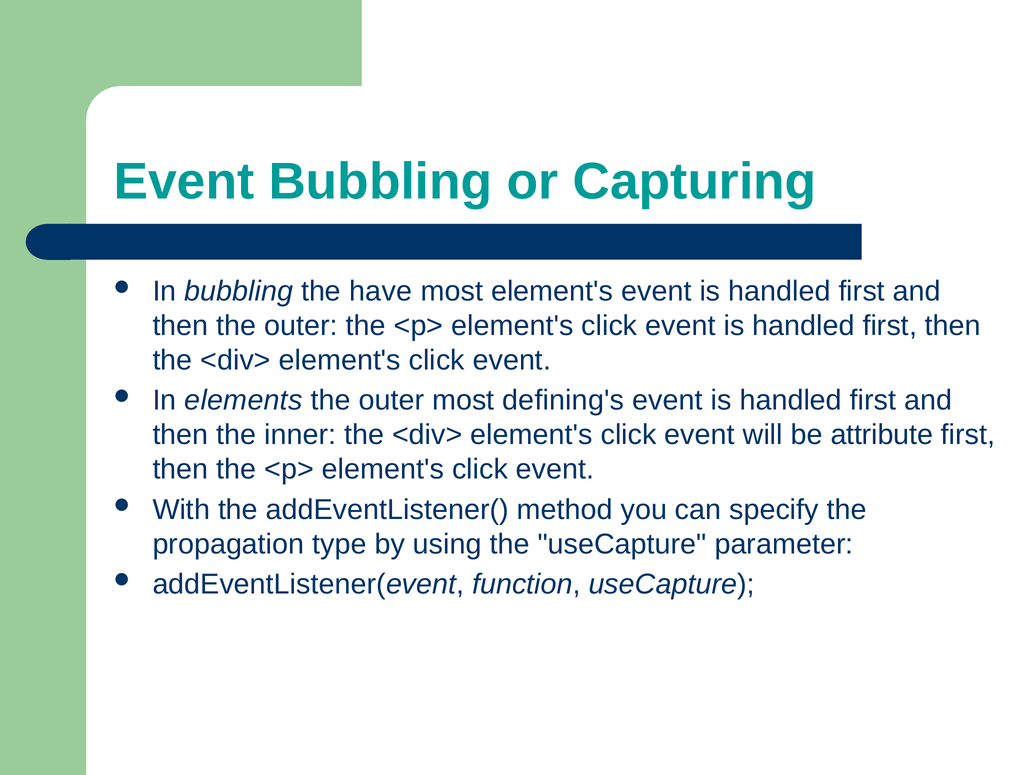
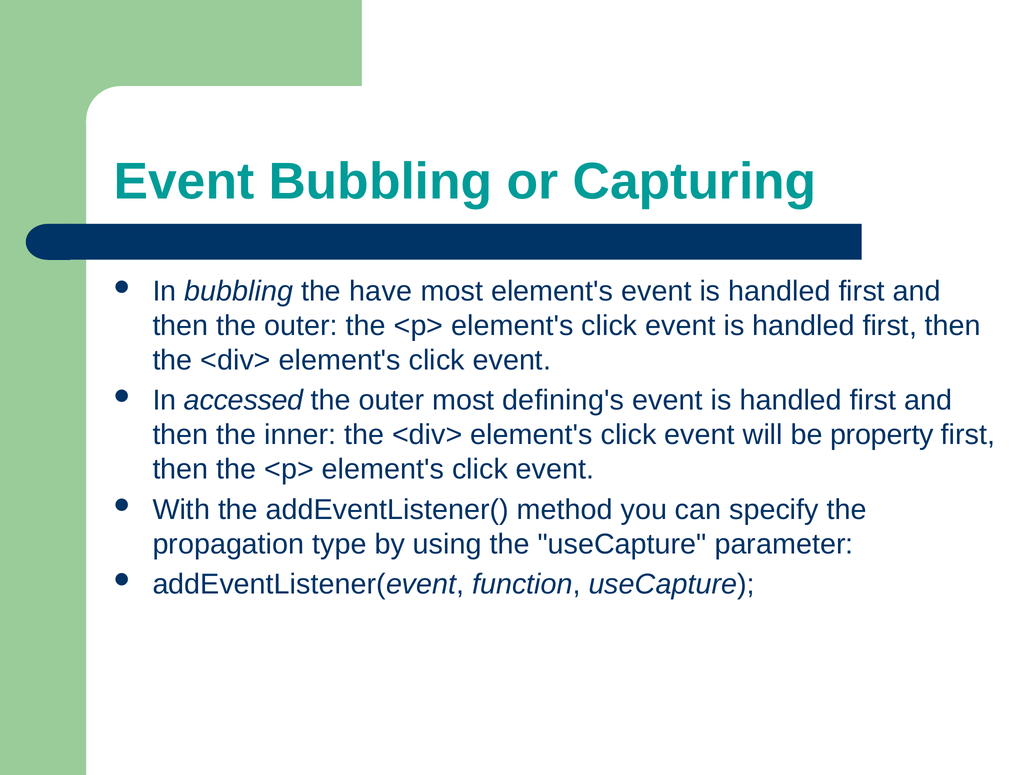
elements: elements -> accessed
attribute: attribute -> property
